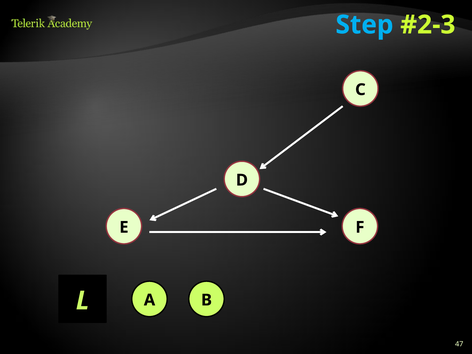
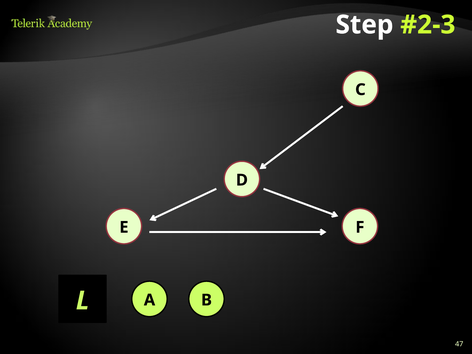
Step colour: light blue -> white
